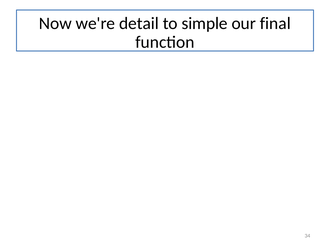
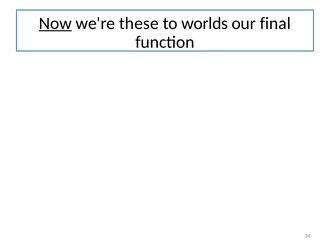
Now underline: none -> present
detail: detail -> these
simple: simple -> worlds
